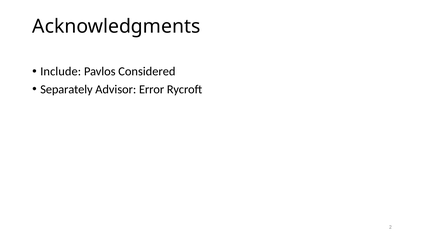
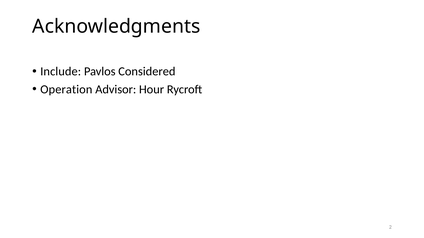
Separately: Separately -> Operation
Error: Error -> Hour
